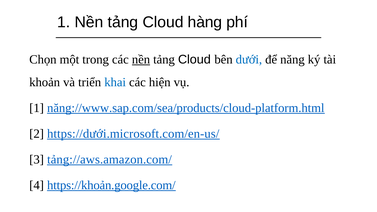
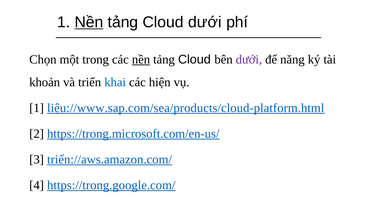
Nền at (89, 22) underline: none -> present
Cloud hàng: hàng -> dưới
dưới at (249, 60) colour: blue -> purple
năng://www.sap.com/sea/products/cloud-platform.html: năng://www.sap.com/sea/products/cloud-platform.html -> liệu://www.sap.com/sea/products/cloud-platform.html
https://dưới.microsoft.com/en-us/: https://dưới.microsoft.com/en-us/ -> https://trong.microsoft.com/en-us/
tảng://aws.amazon.com/: tảng://aws.amazon.com/ -> triển://aws.amazon.com/
https://khoản.google.com/: https://khoản.google.com/ -> https://trong.google.com/
